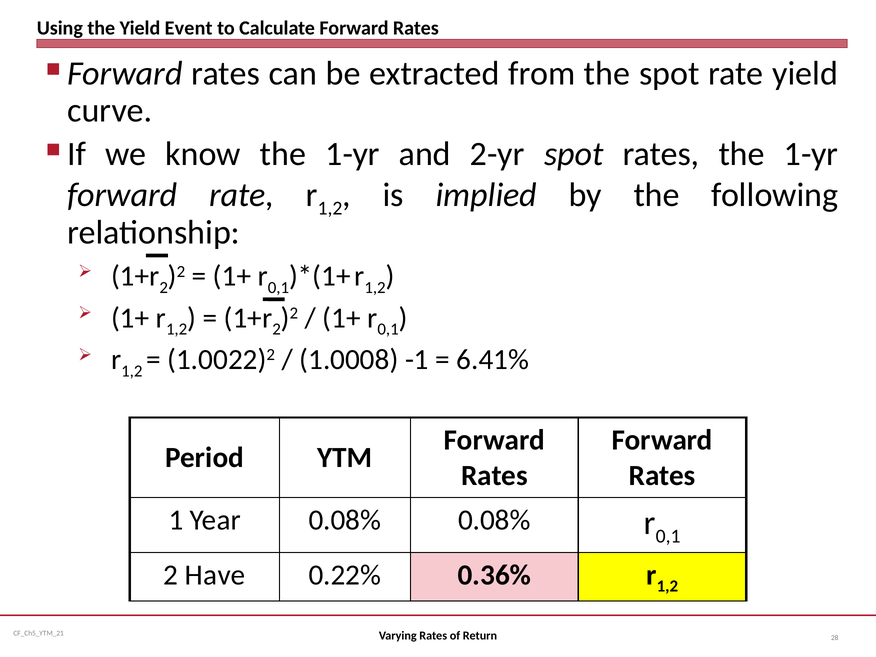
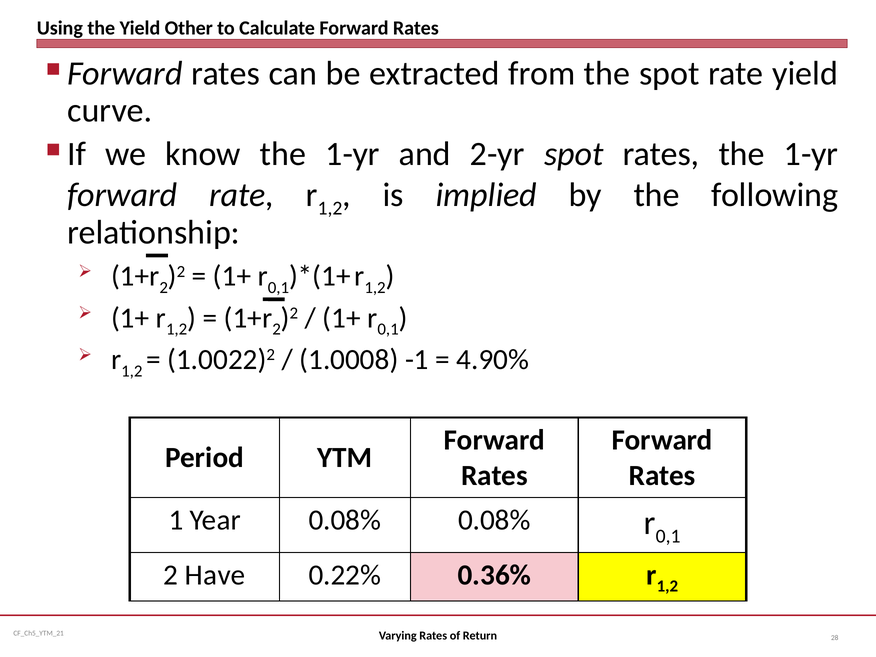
Event: Event -> Other
6.41%: 6.41% -> 4.90%
